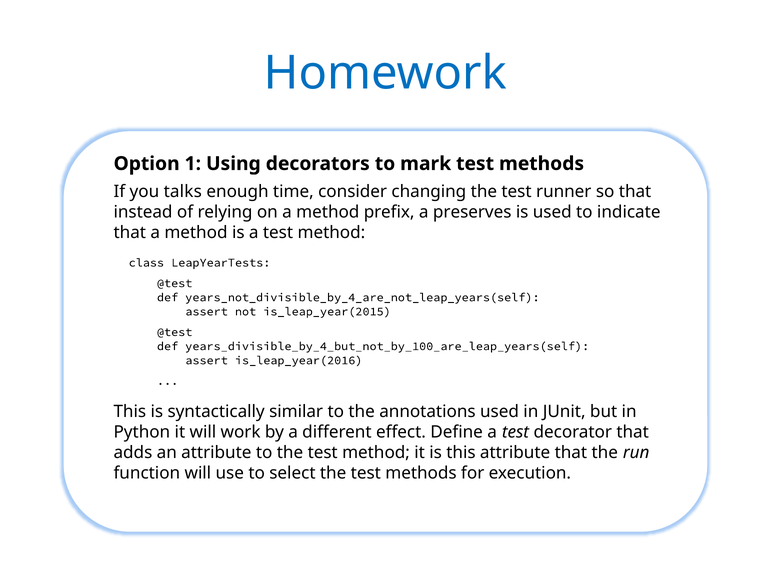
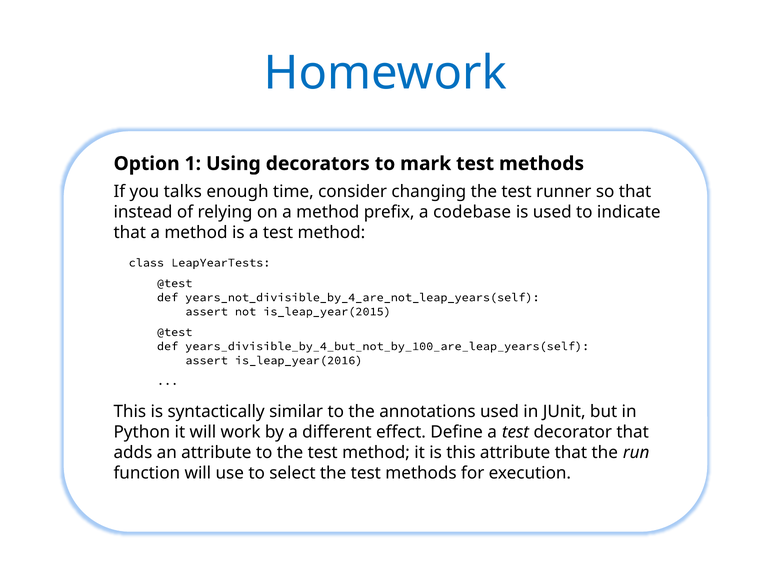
preserves: preserves -> codebase
